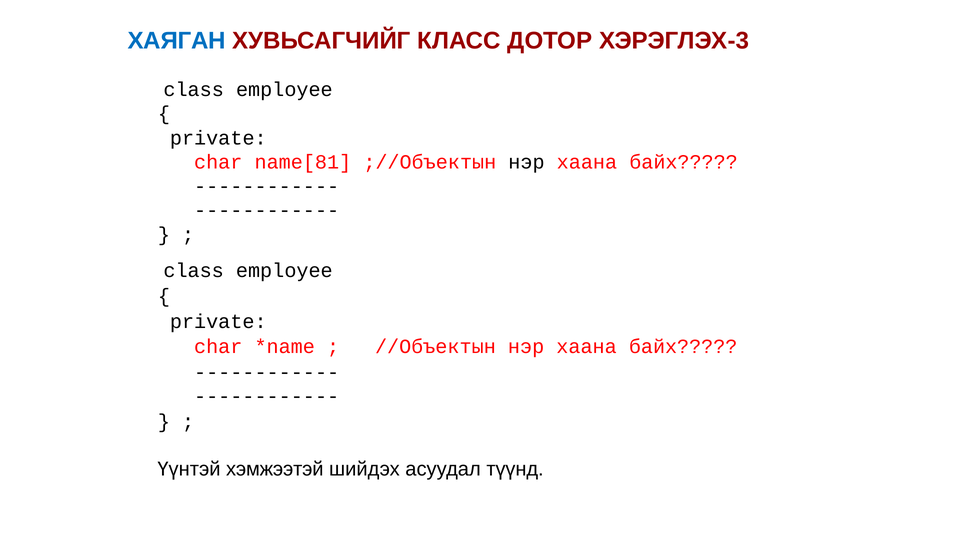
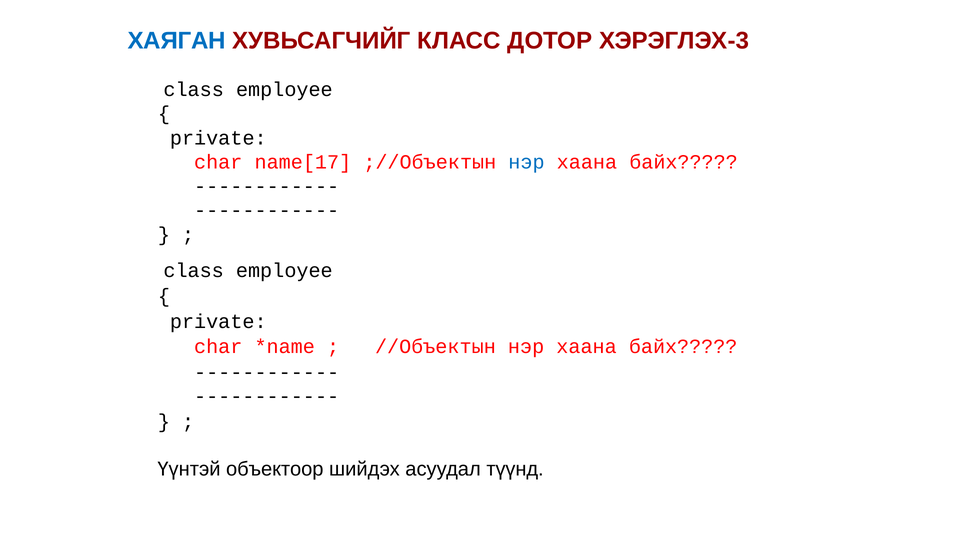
name[81: name[81 -> name[17
нэр at (526, 162) colour: black -> blue
хэмжээтэй: хэмжээтэй -> объектоор
